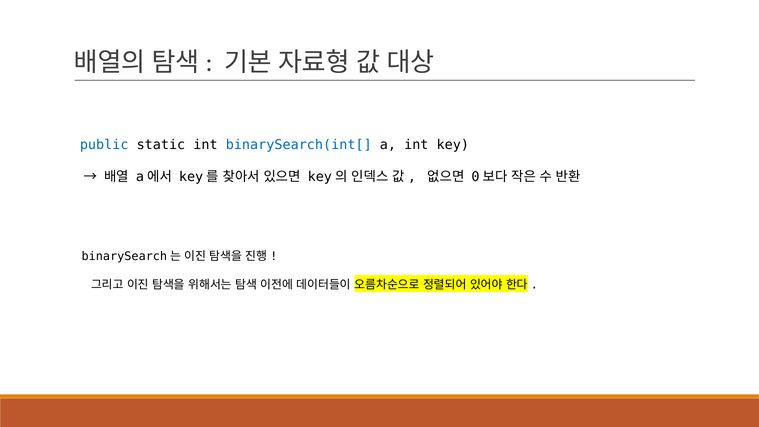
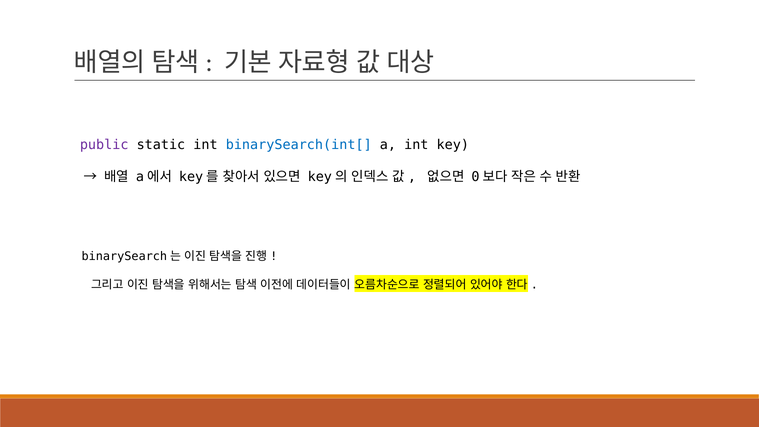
public colour: blue -> purple
